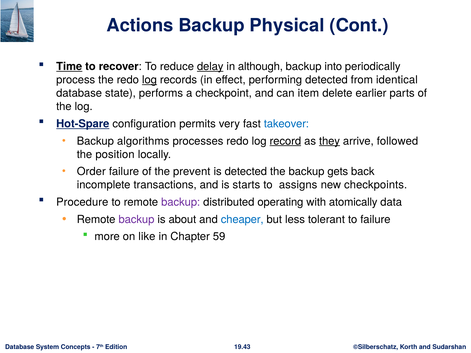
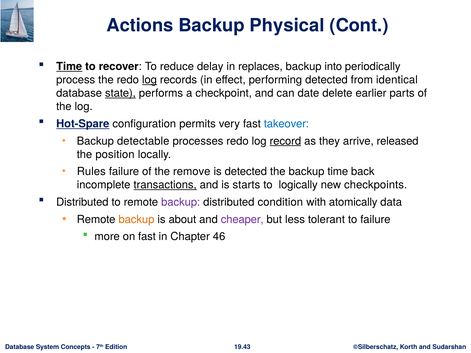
delay underline: present -> none
although: although -> replaces
state underline: none -> present
item: item -> date
algorithms: algorithms -> detectable
they underline: present -> none
followed: followed -> released
Order: Order -> Rules
prevent: prevent -> remove
backup gets: gets -> time
transactions underline: none -> present
assigns: assigns -> logically
Procedure at (82, 202): Procedure -> Distributed
operating: operating -> condition
backup at (136, 220) colour: purple -> orange
cheaper colour: blue -> purple
on like: like -> fast
59: 59 -> 46
